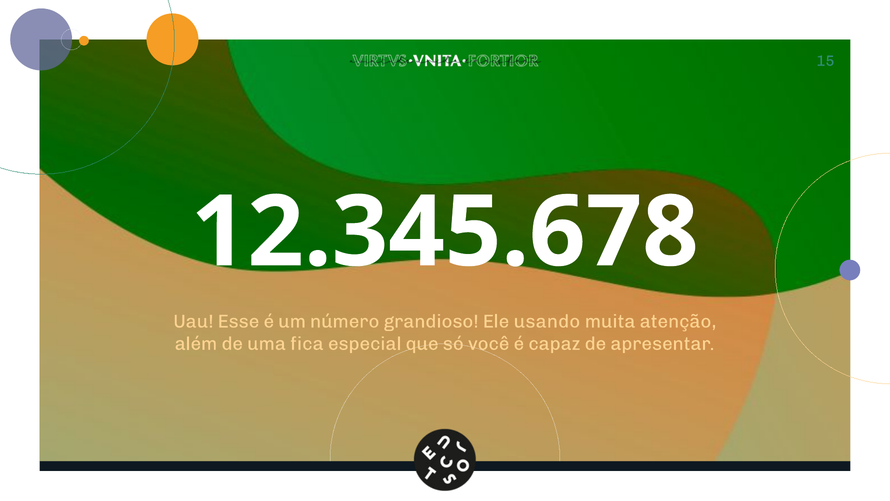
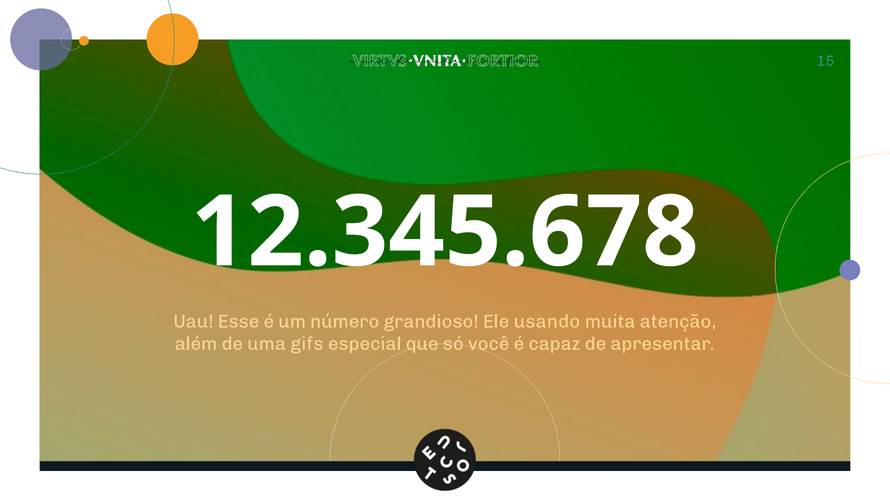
fica: fica -> gifs
